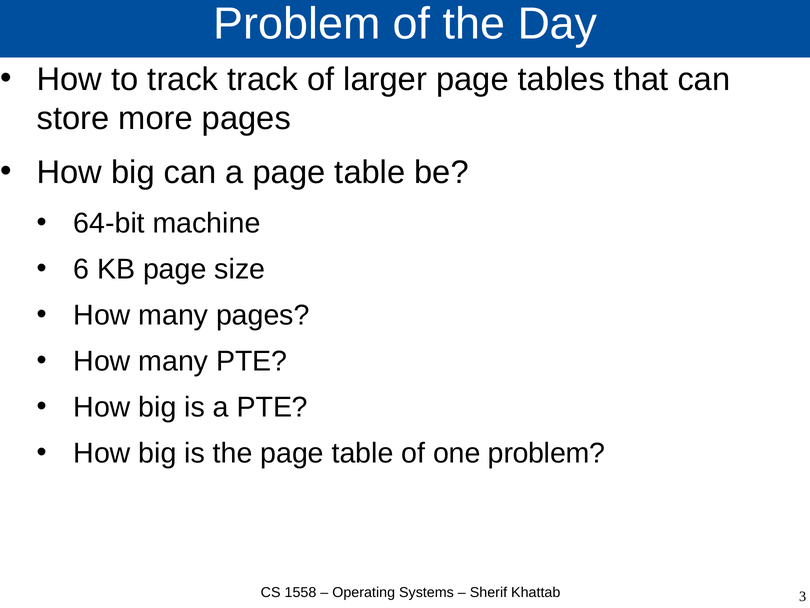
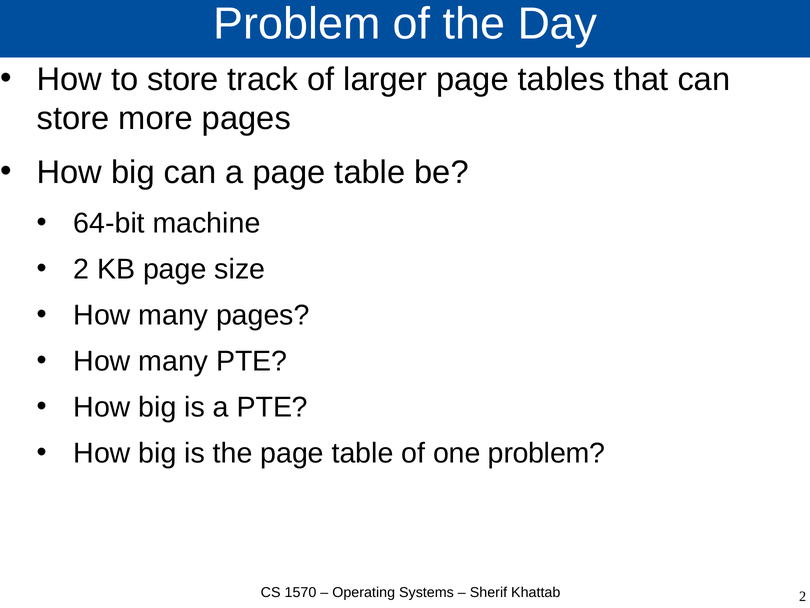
to track: track -> store
6 at (81, 269): 6 -> 2
1558: 1558 -> 1570
Khattab 3: 3 -> 2
